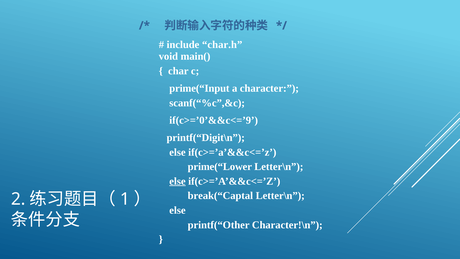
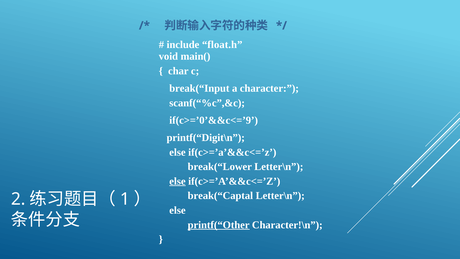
char.h: char.h -> float.h
prime(“Input: prime(“Input -> break(“Input
prime(“Lower: prime(“Lower -> break(“Lower
printf(“Other underline: none -> present
